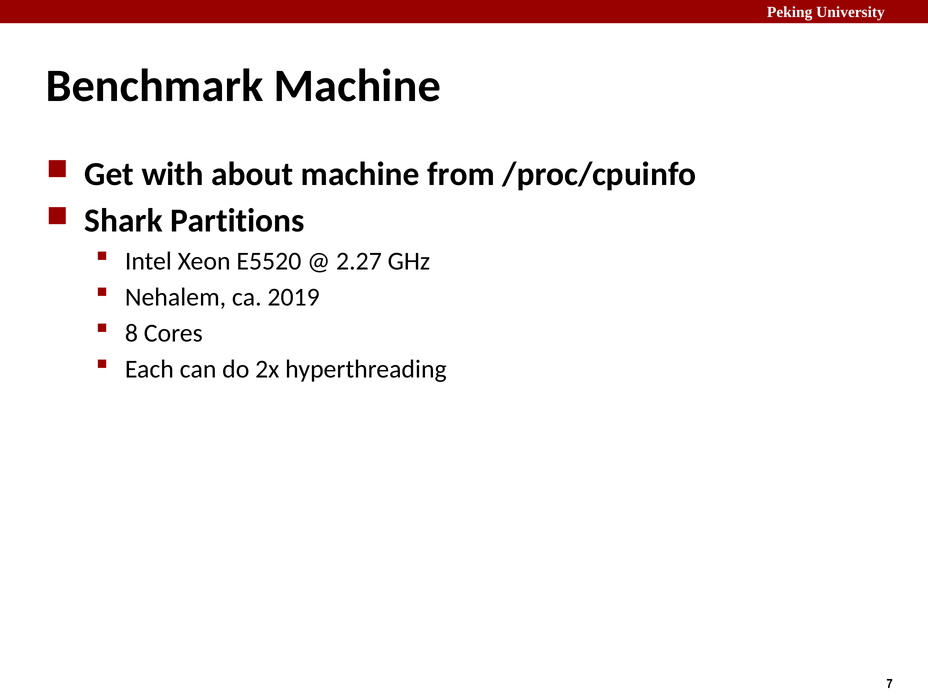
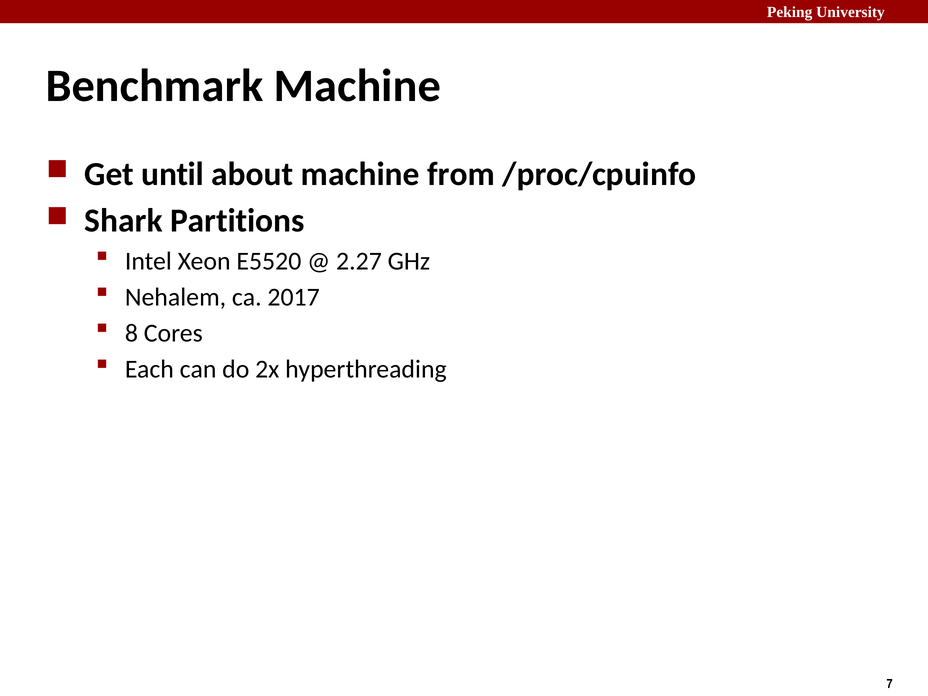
with: with -> until
2019: 2019 -> 2017
